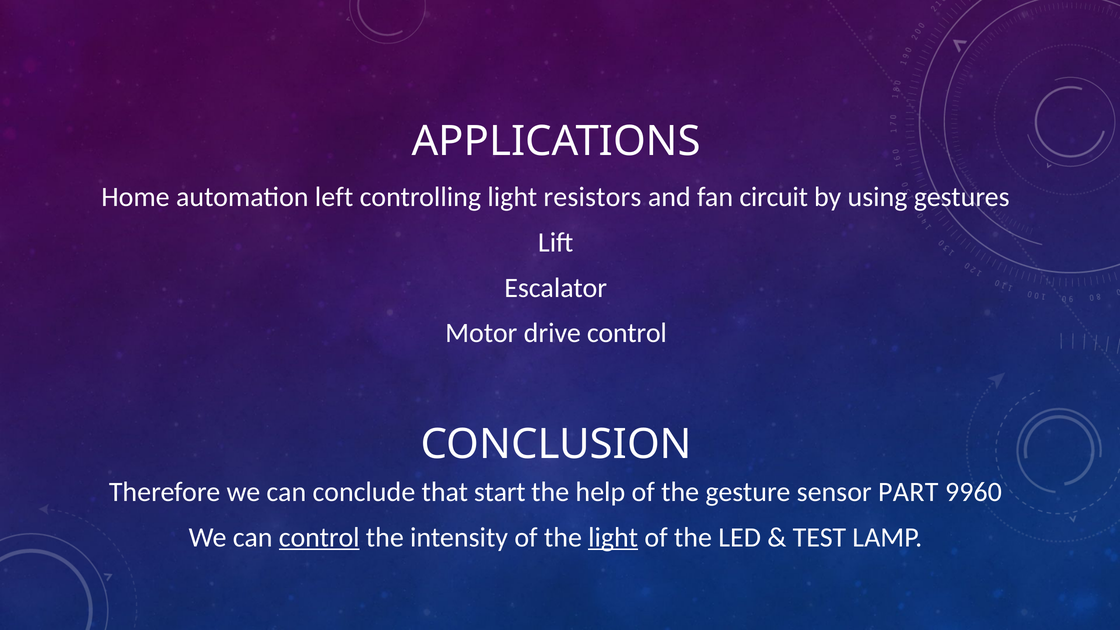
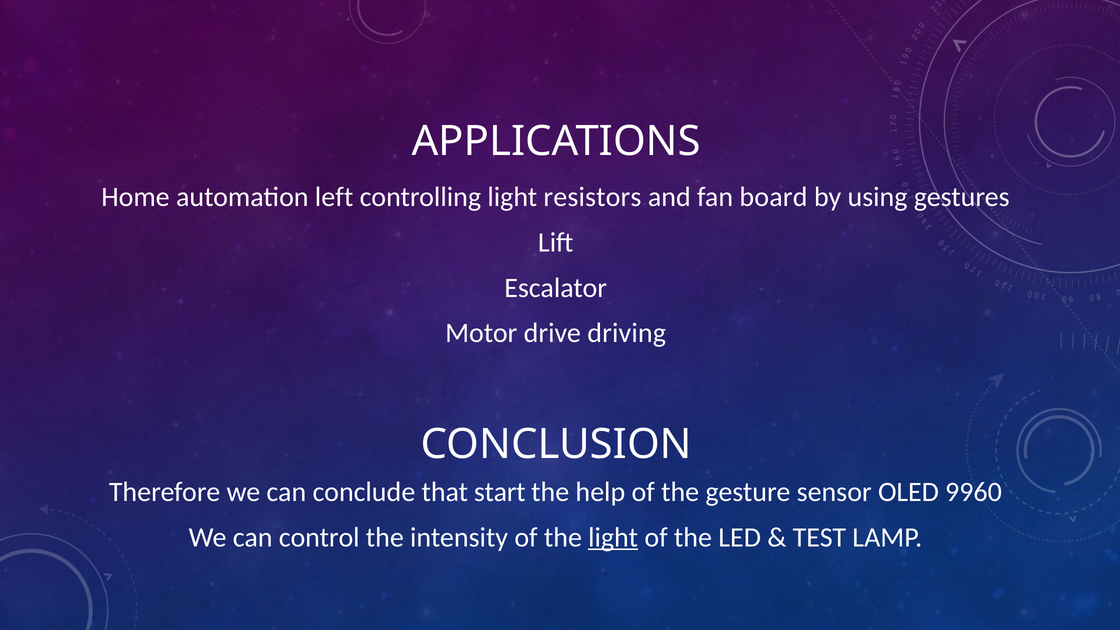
circuit: circuit -> board
drive control: control -> driving
PART: PART -> OLED
control at (319, 537) underline: present -> none
